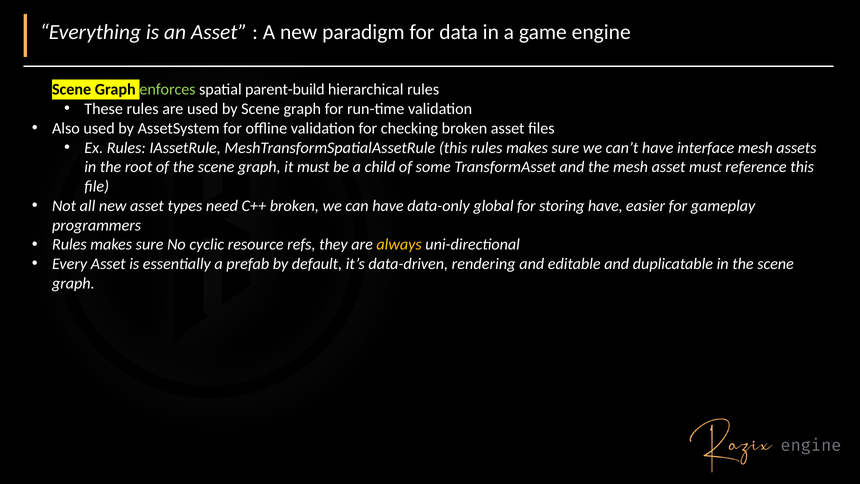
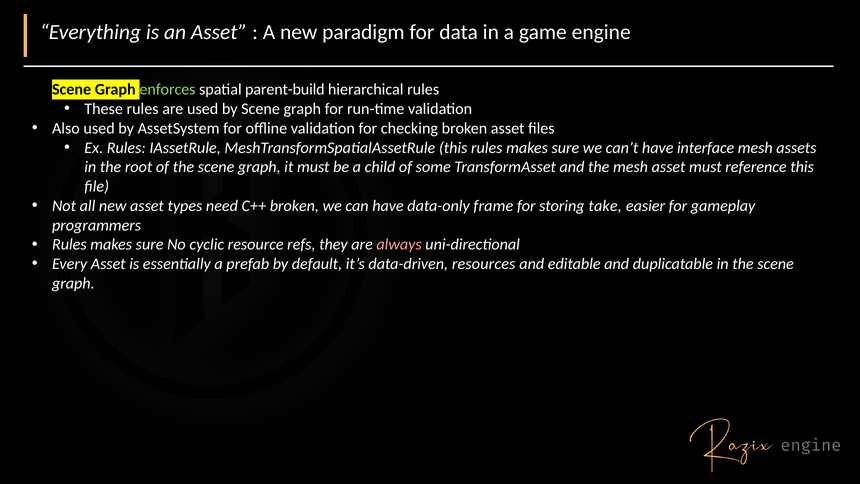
global: global -> frame
storing have: have -> take
always colour: yellow -> pink
rendering: rendering -> resources
